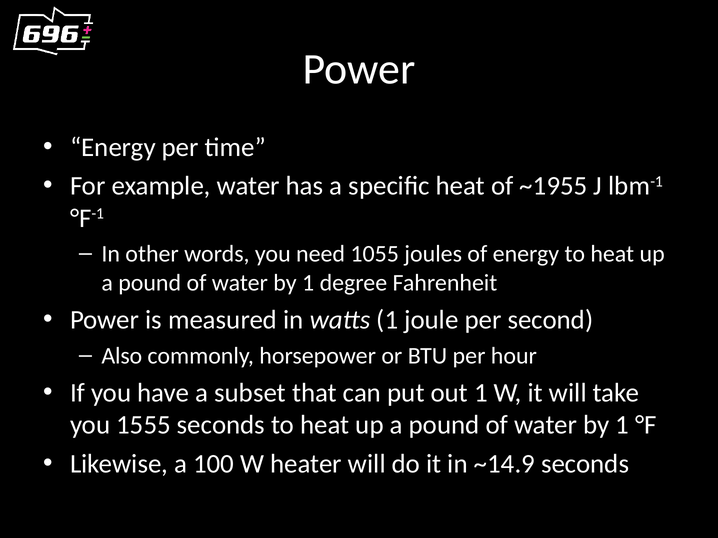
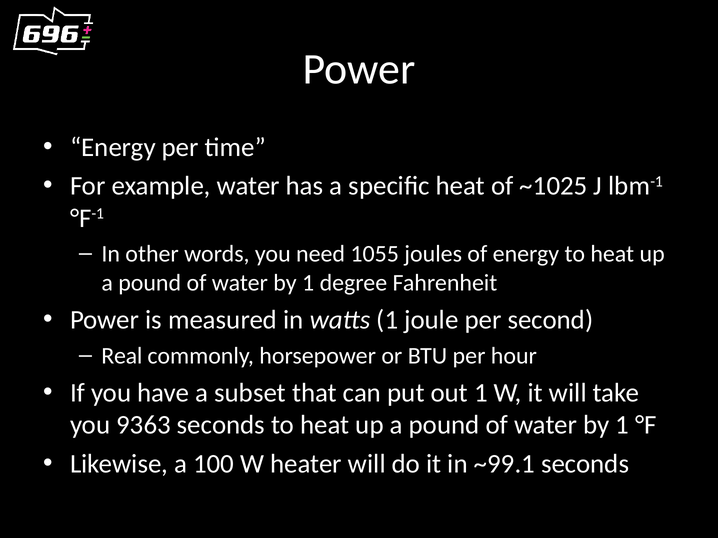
~1955: ~1955 -> ~1025
Also: Also -> Real
1555: 1555 -> 9363
~14.9: ~14.9 -> ~99.1
